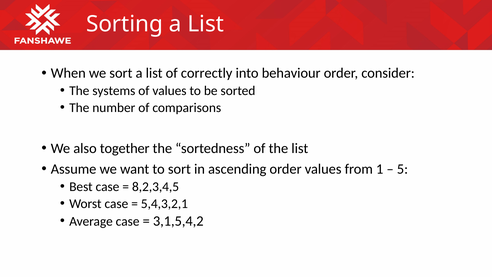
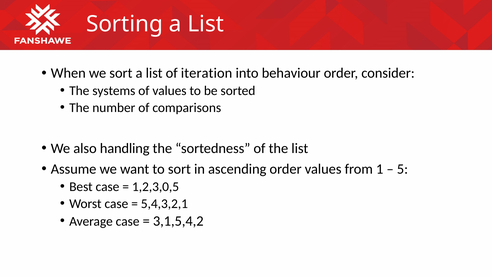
correctly: correctly -> iteration
together: together -> handling
8,2,3,4,5: 8,2,3,4,5 -> 1,2,3,0,5
